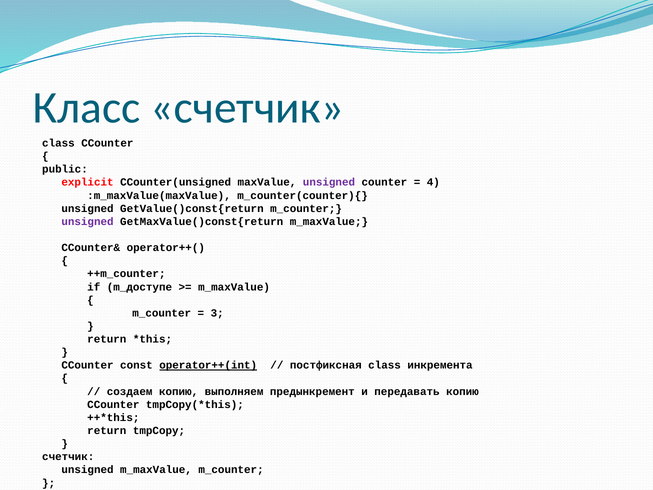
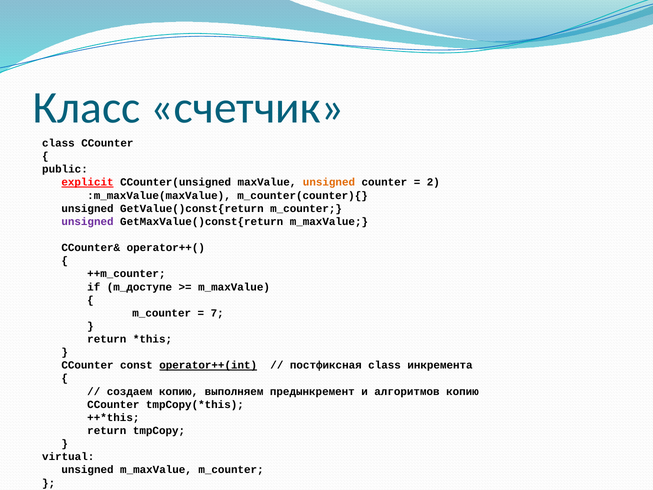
explicit underline: none -> present
unsigned at (329, 182) colour: purple -> orange
4: 4 -> 2
3: 3 -> 7
передавать: передавать -> алгоритмов
счетчик at (68, 457): счетчик -> virtual
